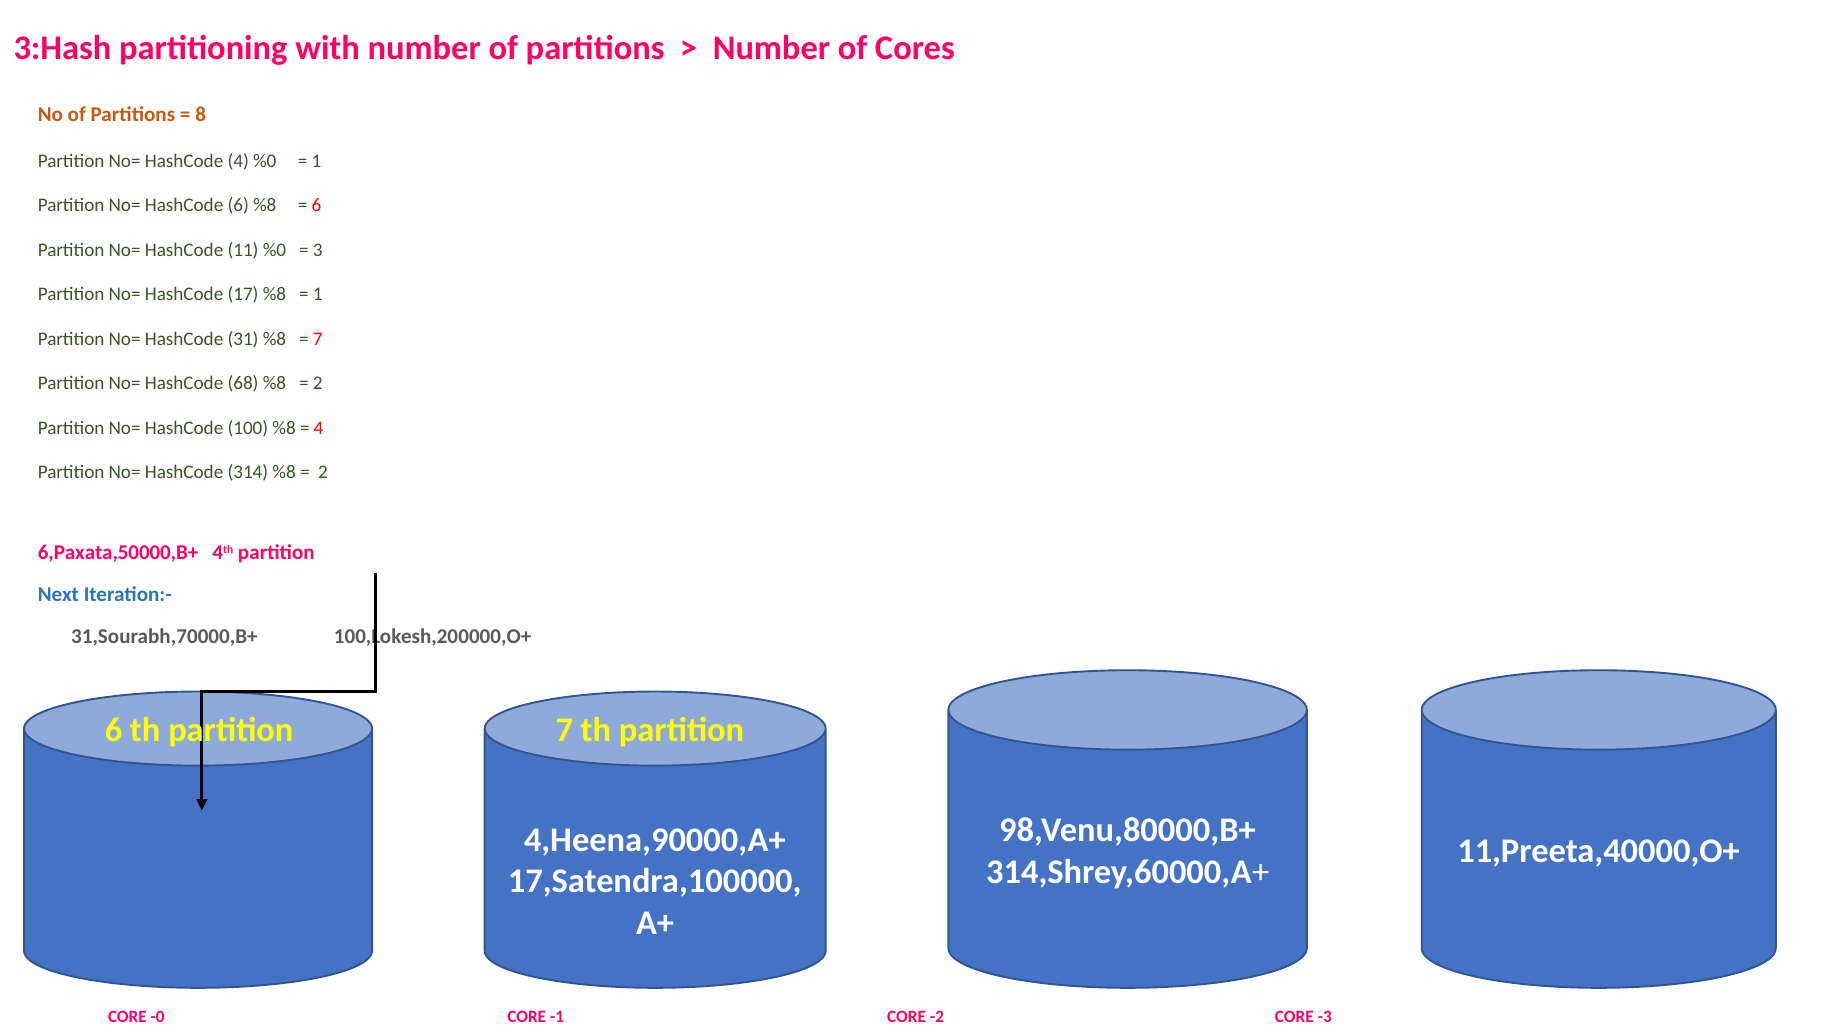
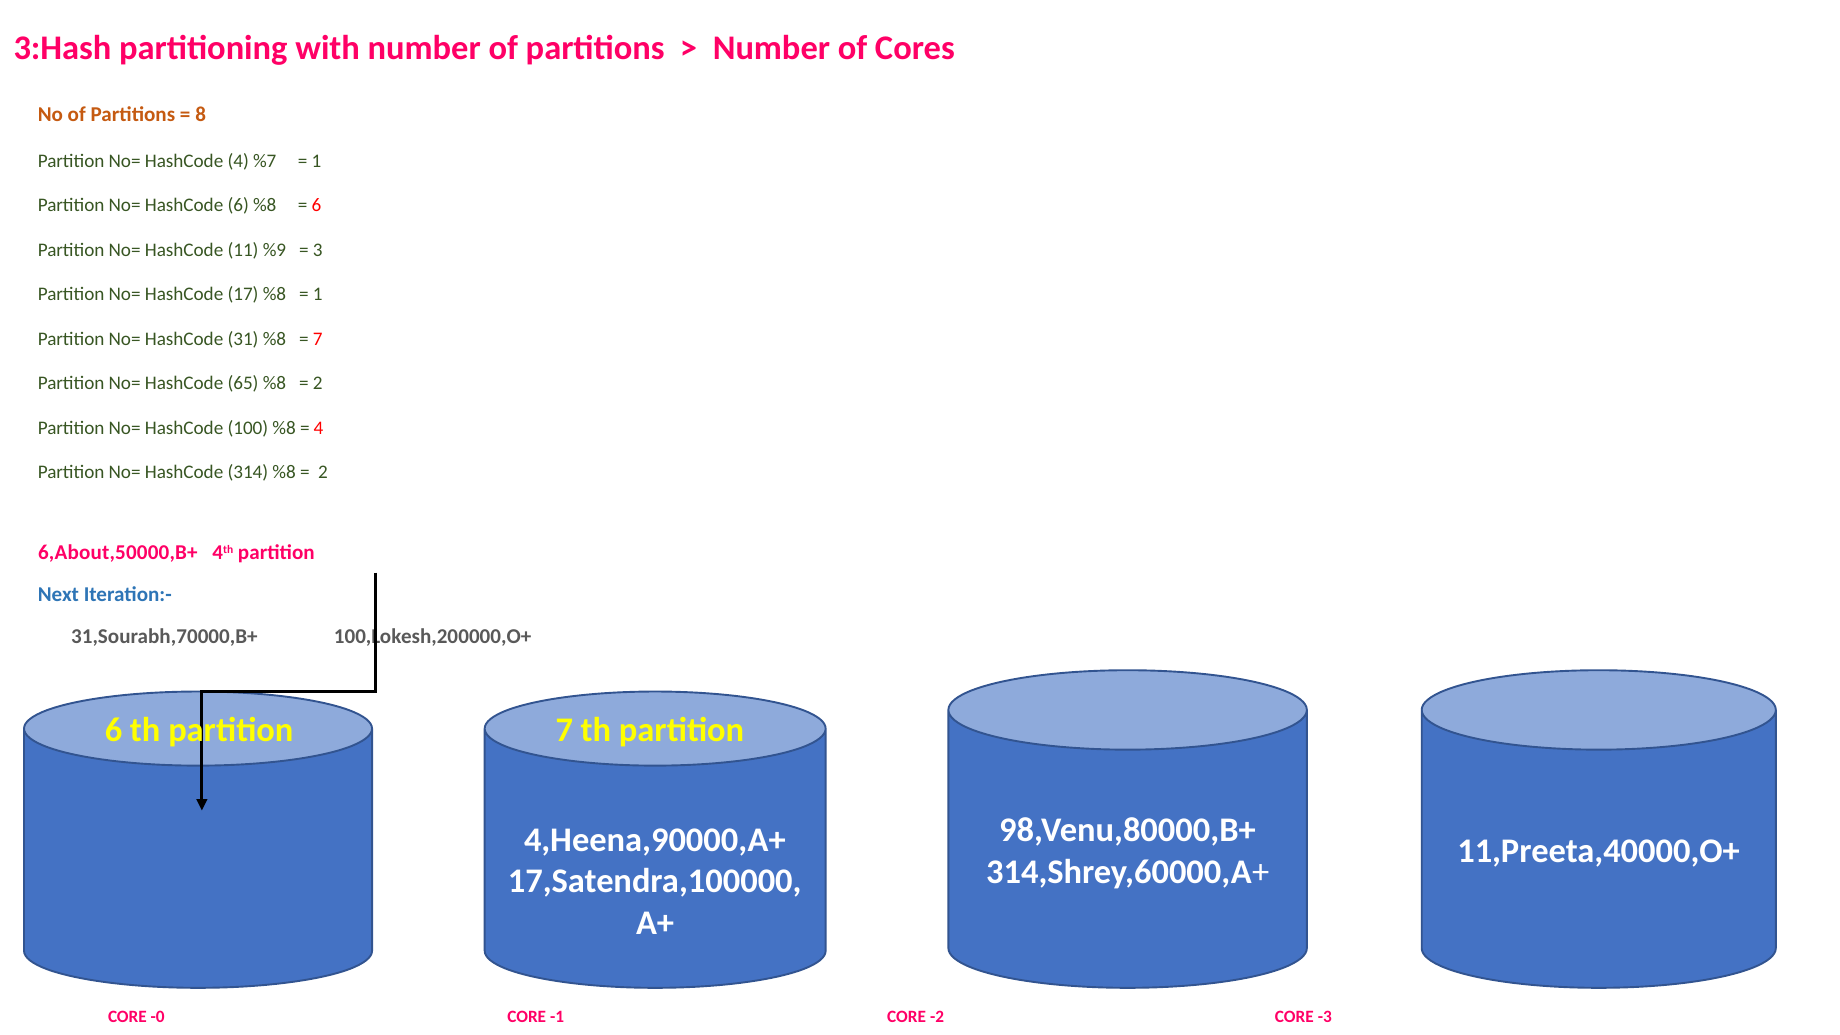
4 %0: %0 -> %7
11 %0: %0 -> %9
68: 68 -> 65
6,Paxata,50000,B+: 6,Paxata,50000,B+ -> 6,About,50000,B+
